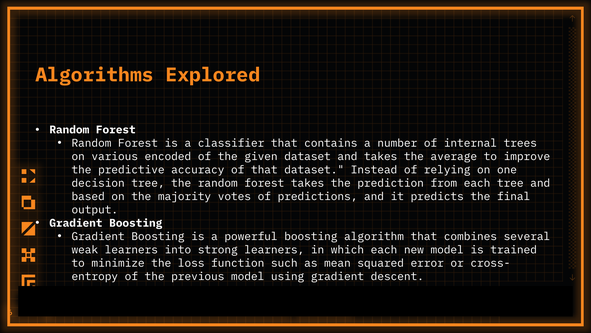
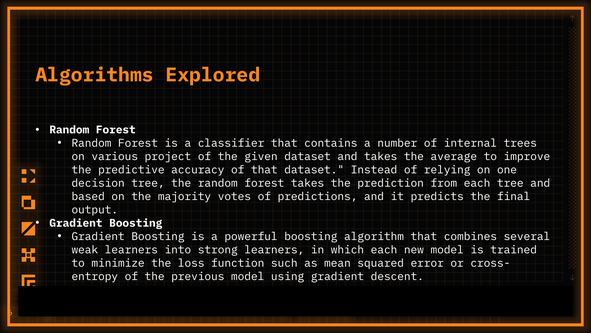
encoded: encoded -> project
